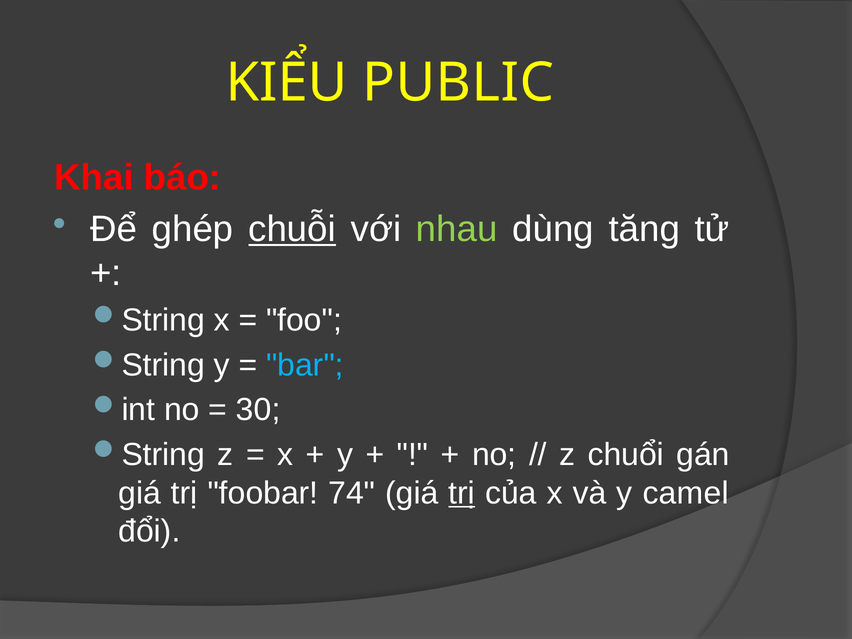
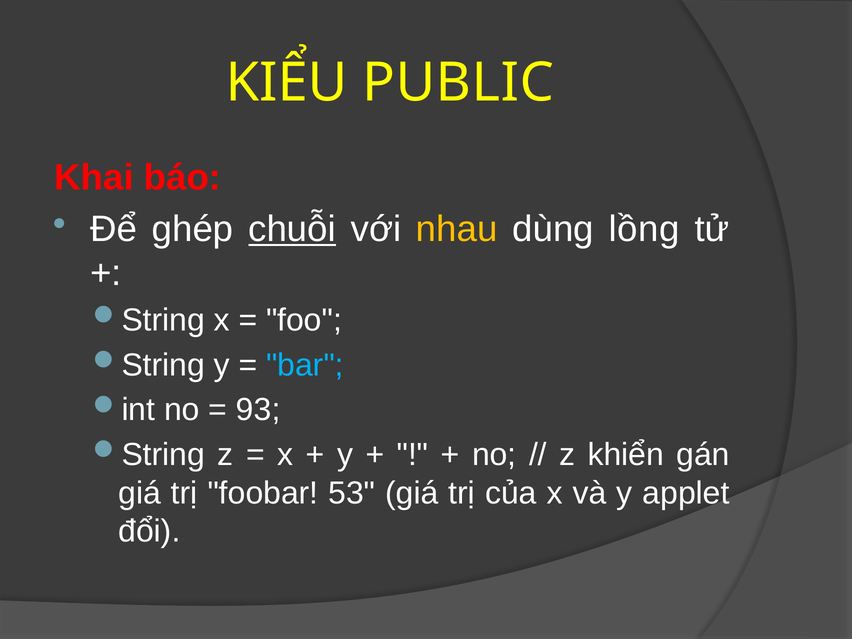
nhau colour: light green -> yellow
tăng: tăng -> lồng
30: 30 -> 93
chuổi: chuổi -> khiển
74: 74 -> 53
trị at (462, 493) underline: present -> none
camel: camel -> applet
